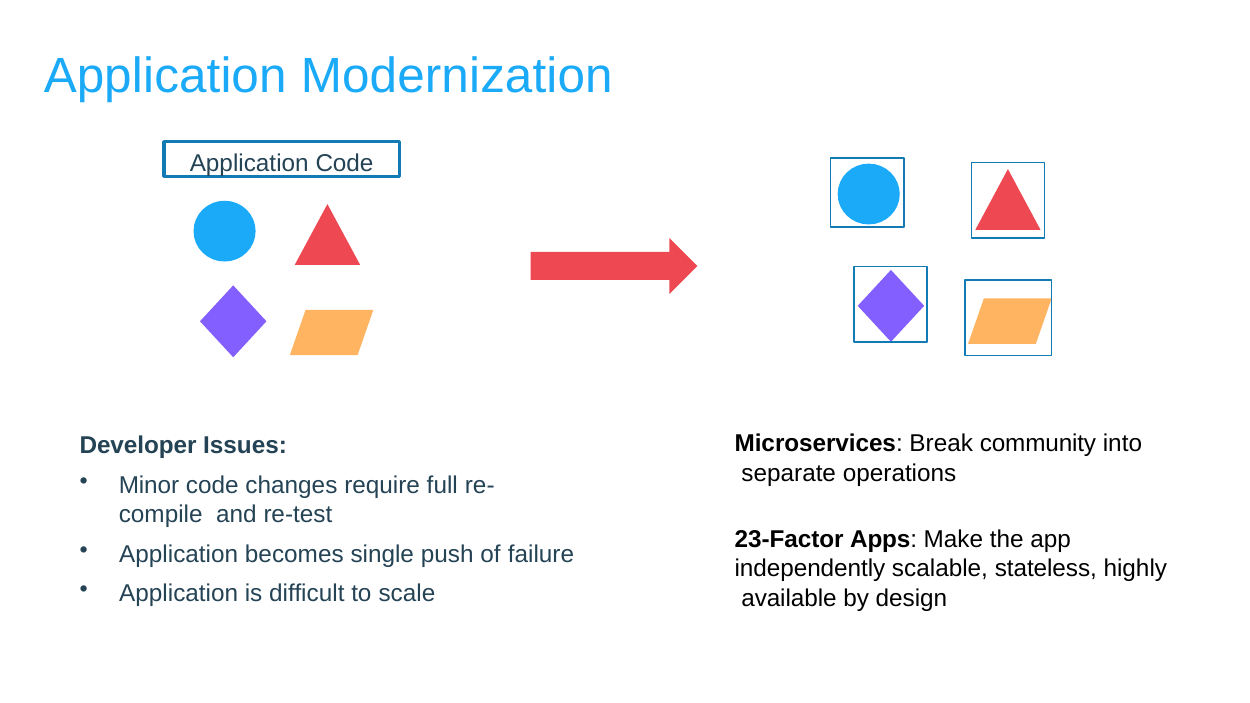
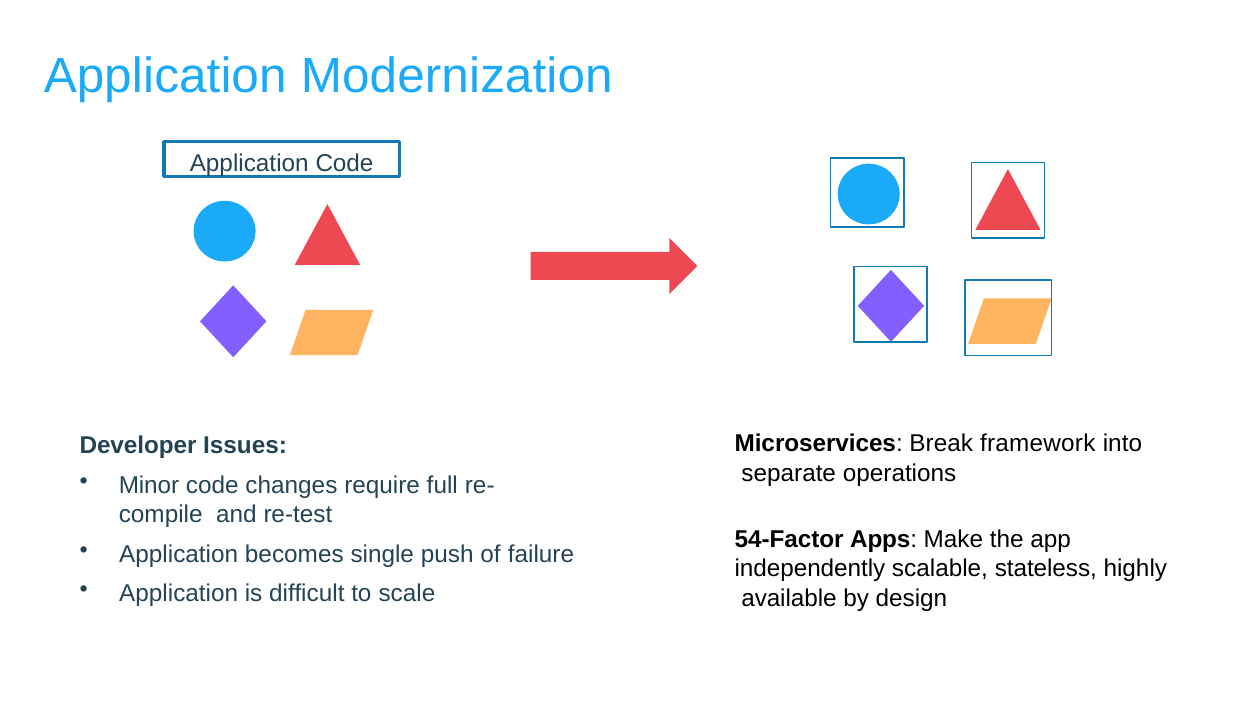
community: community -> framework
23-Factor: 23-Factor -> 54-Factor
